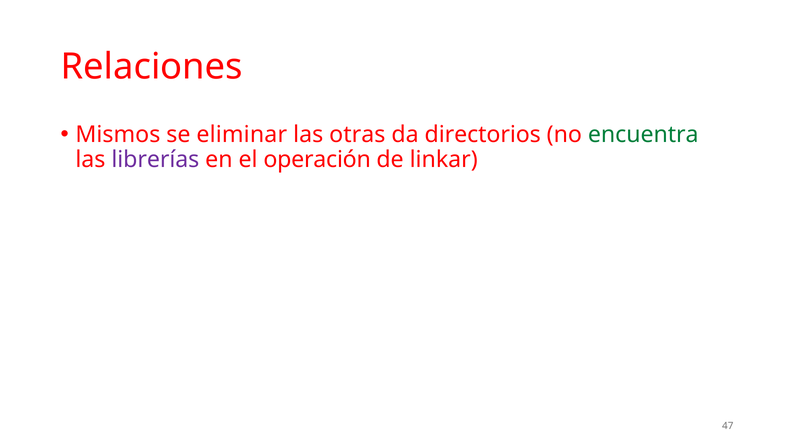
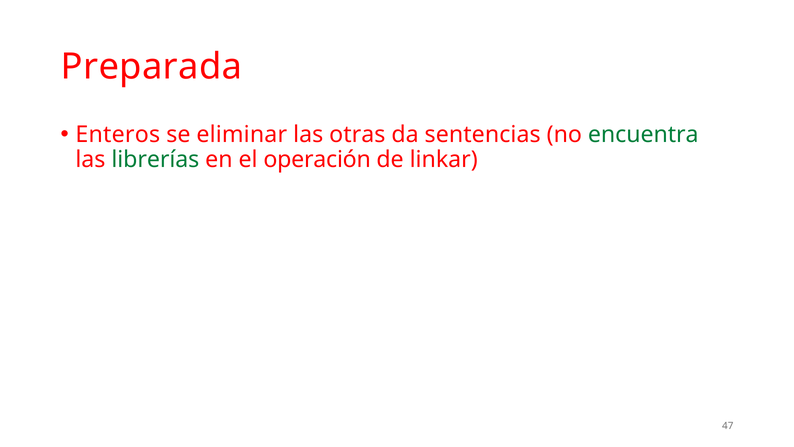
Relaciones: Relaciones -> Preparada
Mismos: Mismos -> Enteros
directorios: directorios -> sentencias
librerías colour: purple -> green
